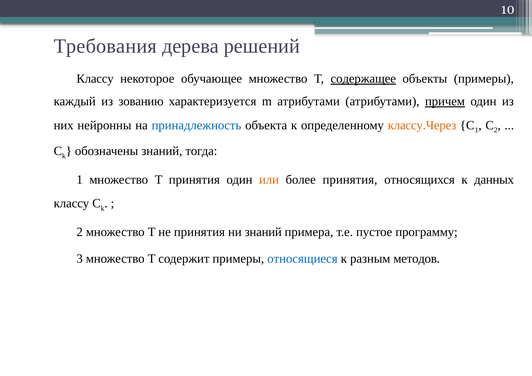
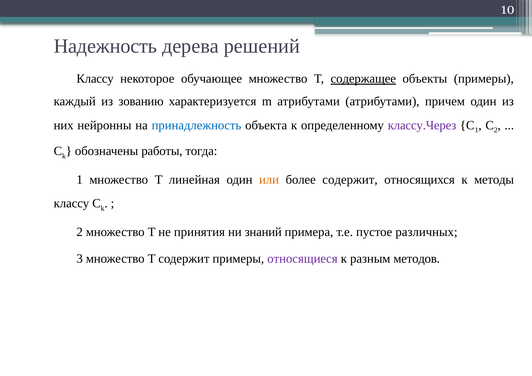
Требования: Требования -> Надежность
причем underline: present -> none
классу.Через colour: orange -> purple
обозначены знаний: знаний -> работы
T принятия: принятия -> линейная
более принятия: принятия -> содержит
данных: данных -> методы
программу: программу -> различных
относящиеся colour: blue -> purple
